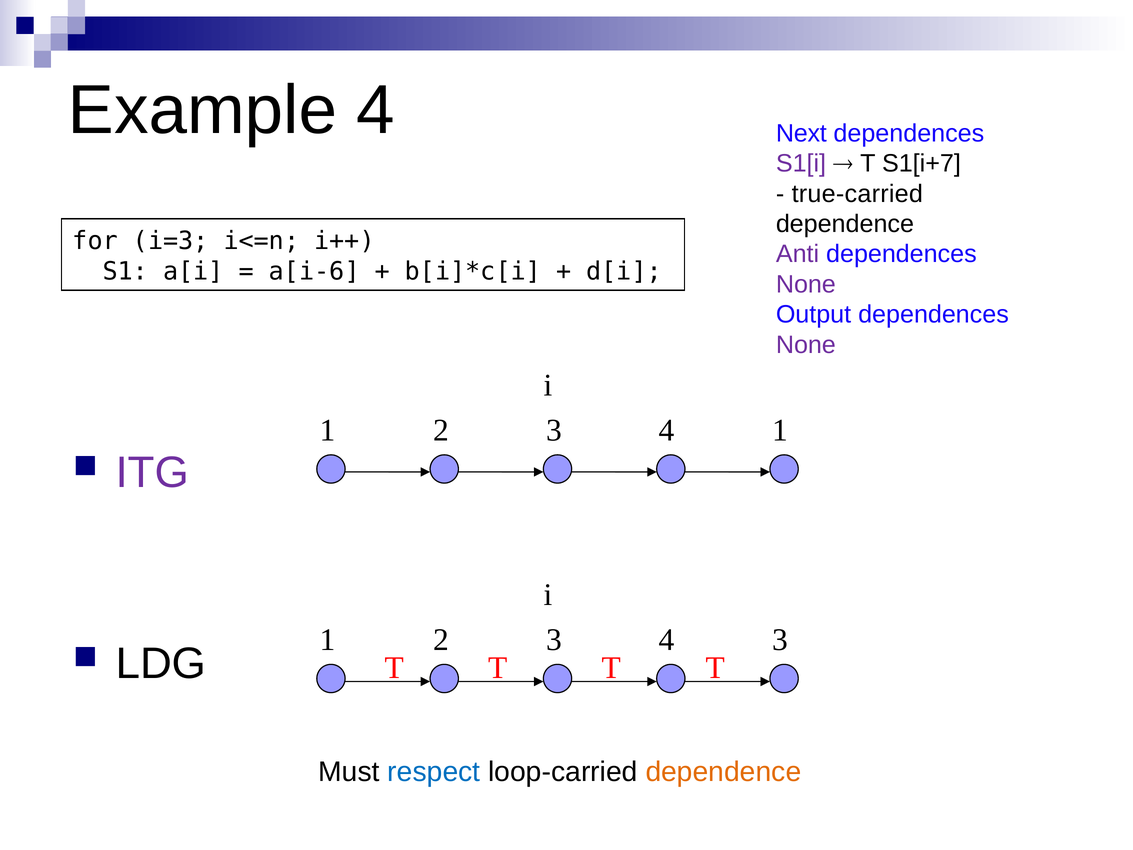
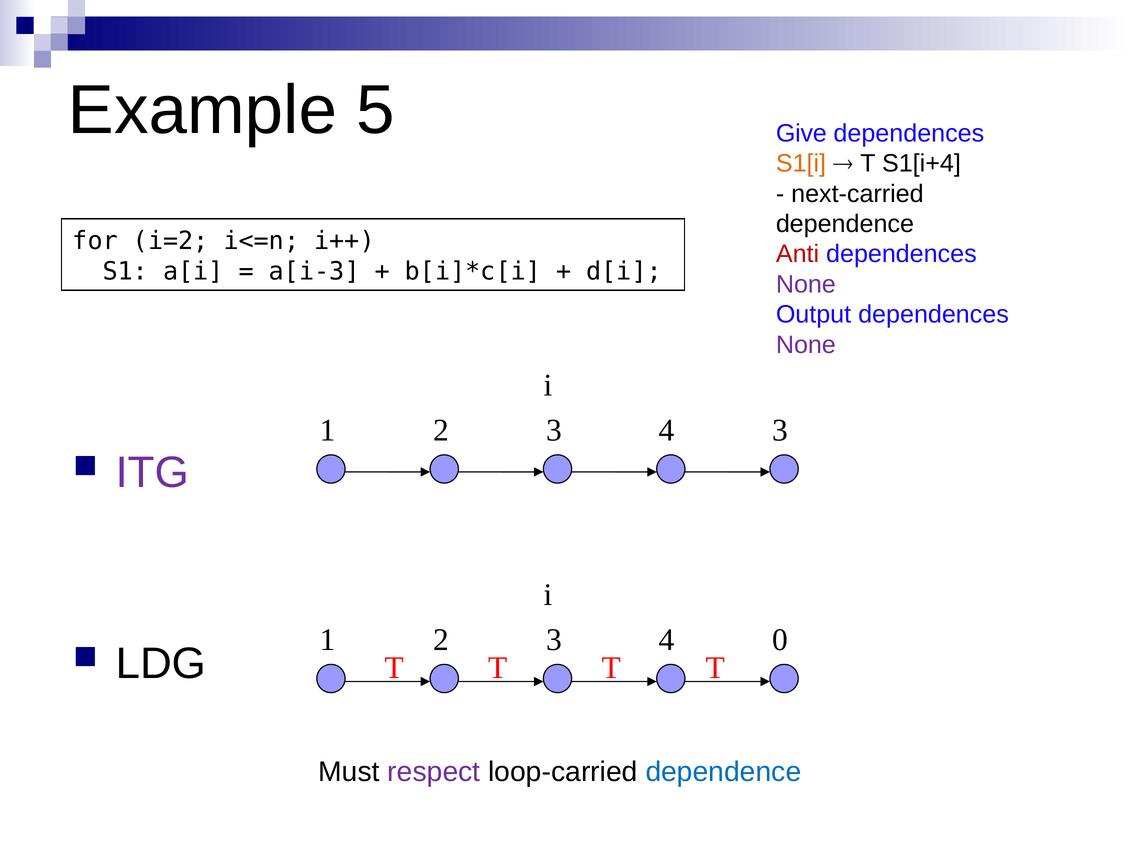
Example 4: 4 -> 5
Next: Next -> Give
S1[i colour: purple -> orange
S1[i+7: S1[i+7 -> S1[i+4
true-carried: true-carried -> next-carried
i=3: i=3 -> i=2
Anti colour: purple -> red
a[i-6: a[i-6 -> a[i-3
1 1: 1 -> 3
1 3: 3 -> 0
respect colour: blue -> purple
dependence at (723, 772) colour: orange -> blue
